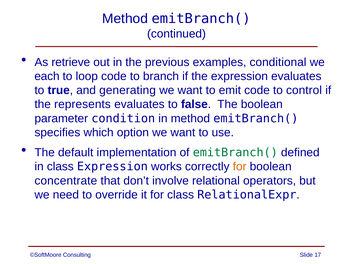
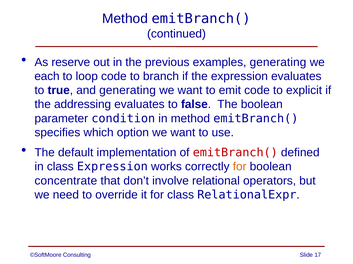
retrieve: retrieve -> reserve
examples conditional: conditional -> generating
control: control -> explicit
represents: represents -> addressing
emitBranch( at (235, 153) colour: green -> red
